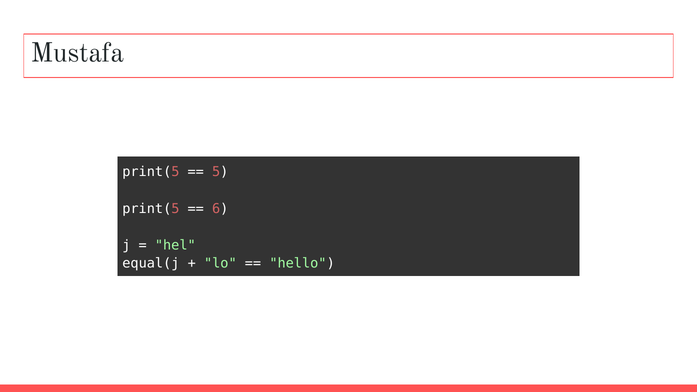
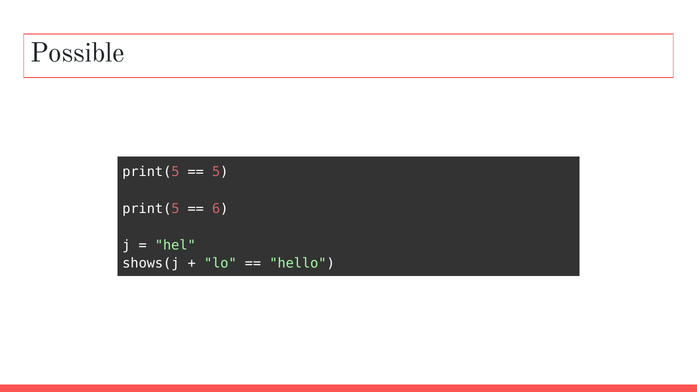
Mustafa: Mustafa -> Possible
equal(j: equal(j -> shows(j
